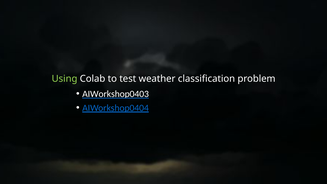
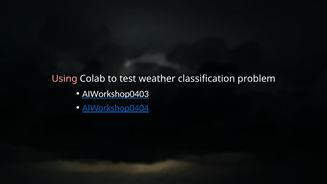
Using colour: light green -> pink
